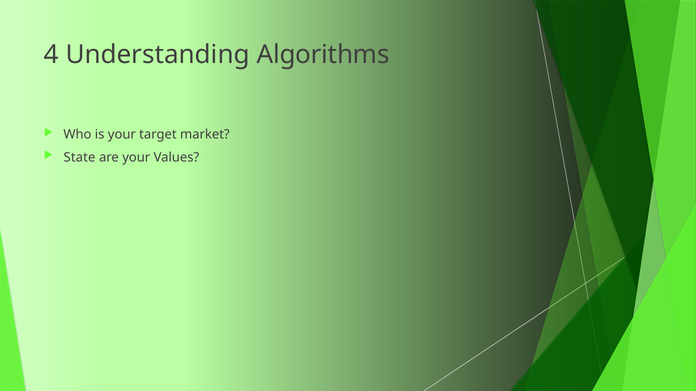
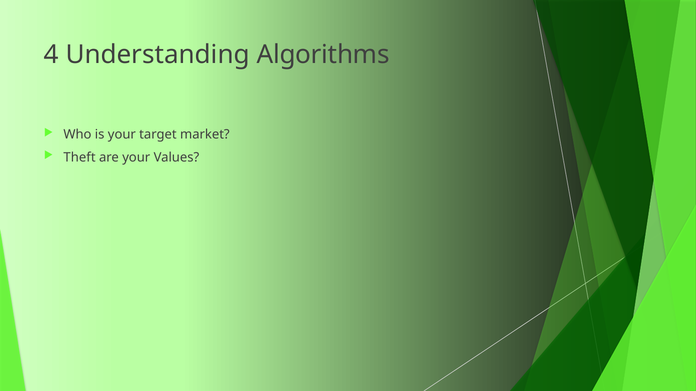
State: State -> Theft
